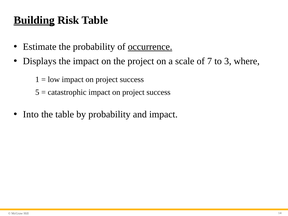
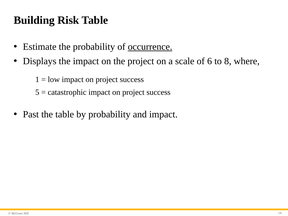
Building underline: present -> none
7: 7 -> 6
3: 3 -> 8
Into: Into -> Past
